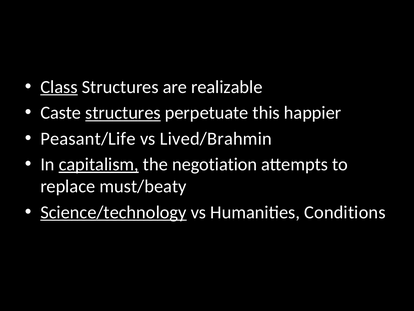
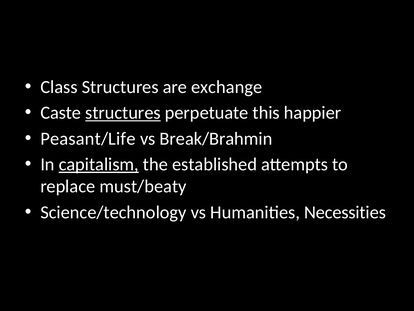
Class underline: present -> none
realizable: realizable -> exchange
Lived/Brahmin: Lived/Brahmin -> Break/Brahmin
negotiation: negotiation -> established
Science/technology underline: present -> none
Conditions: Conditions -> Necessities
